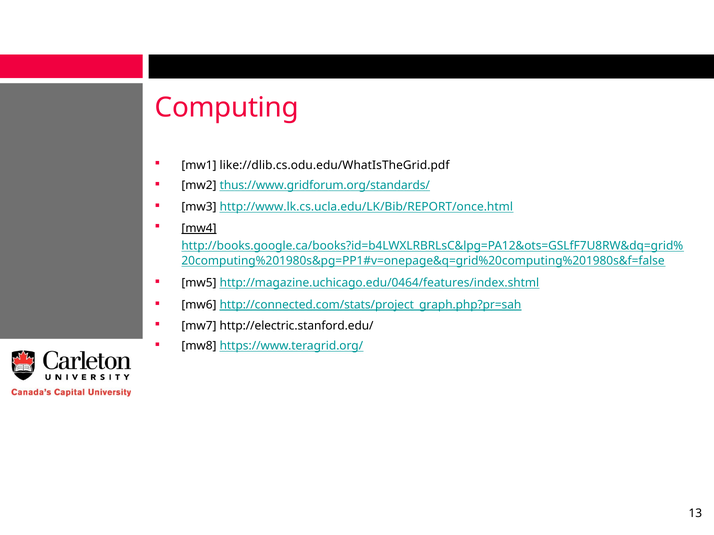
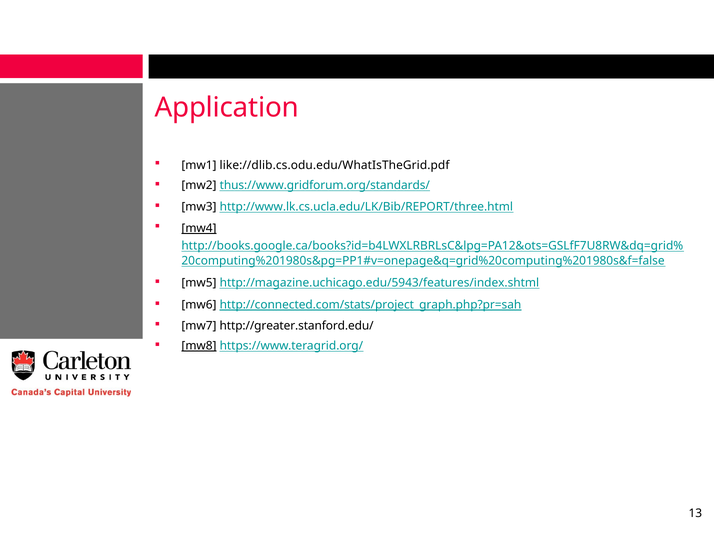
Computing: Computing -> Application
http://www.lk.cs.ucla.edu/LK/Bib/REPORT/once.html: http://www.lk.cs.ucla.edu/LK/Bib/REPORT/once.html -> http://www.lk.cs.ucla.edu/LK/Bib/REPORT/three.html
http://magazine.uchicago.edu/0464/features/index.shtml: http://magazine.uchicago.edu/0464/features/index.shtml -> http://magazine.uchicago.edu/5943/features/index.shtml
http://electric.stanford.edu/: http://electric.stanford.edu/ -> http://greater.stanford.edu/
mw8 underline: none -> present
